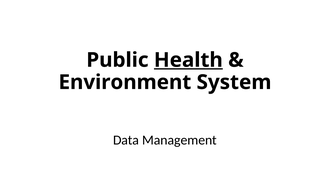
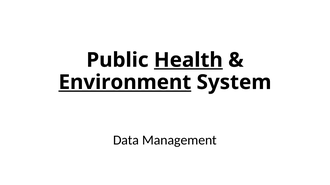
Environment underline: none -> present
